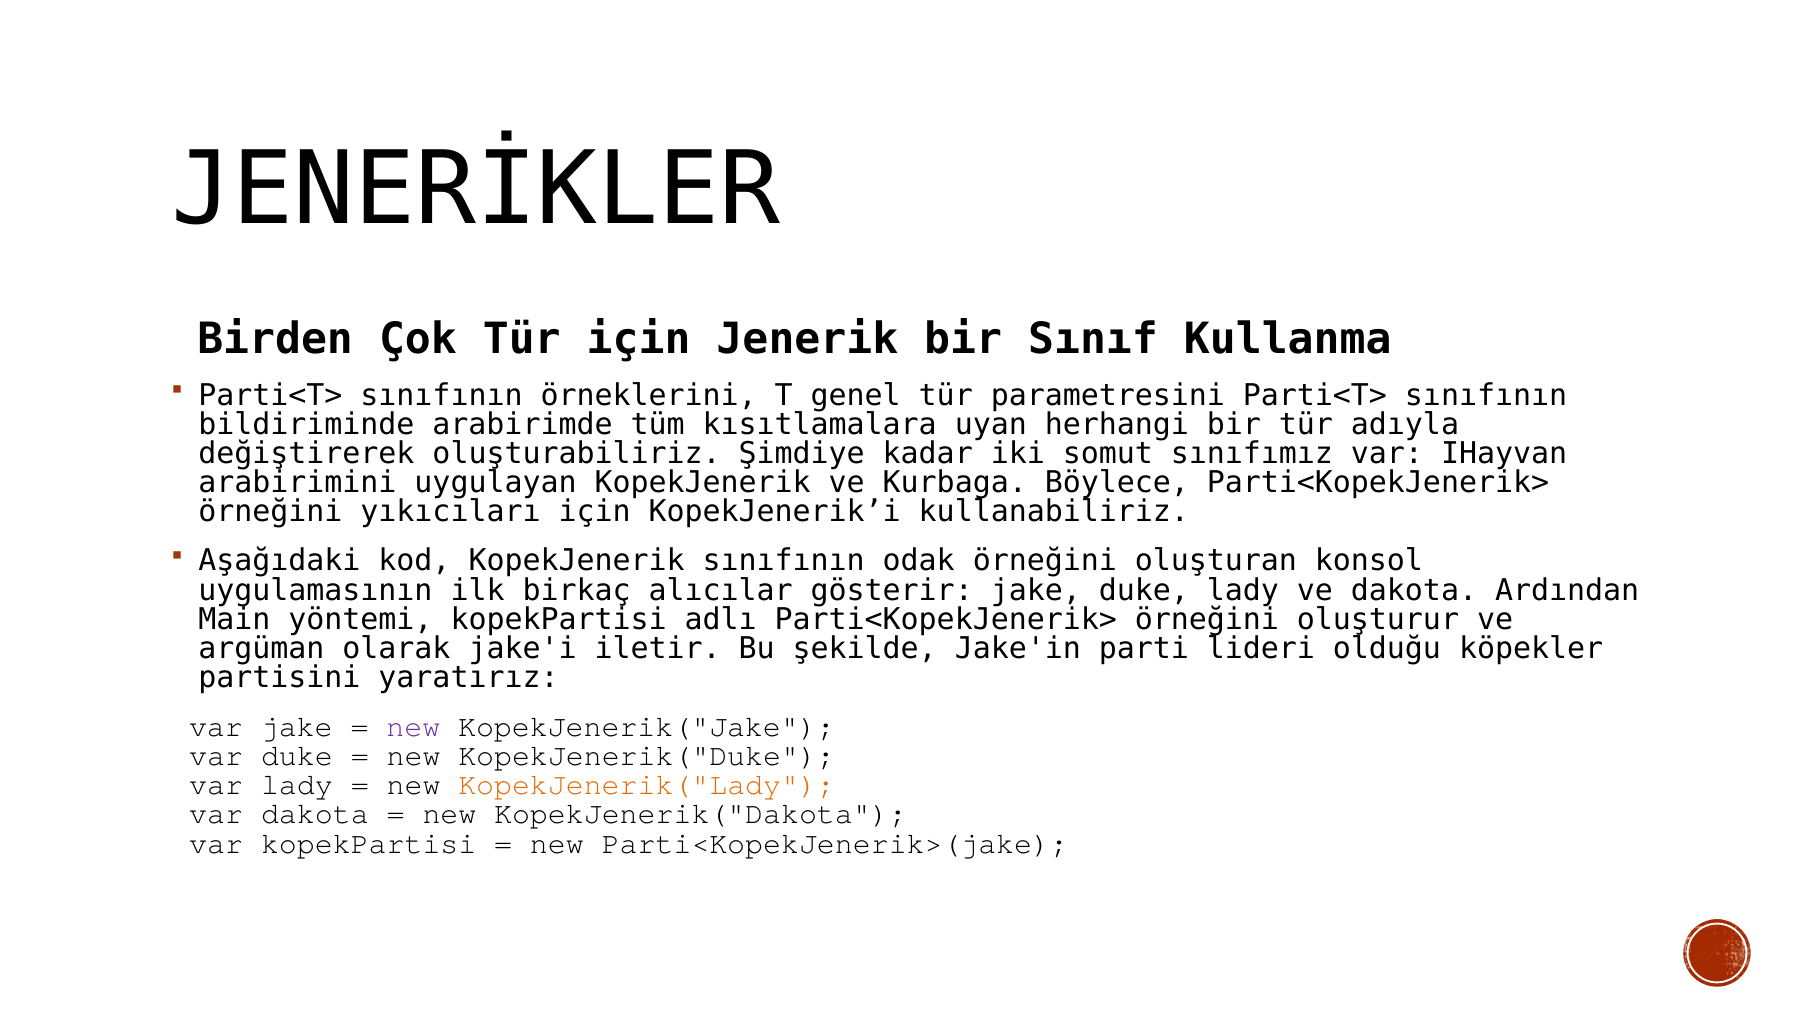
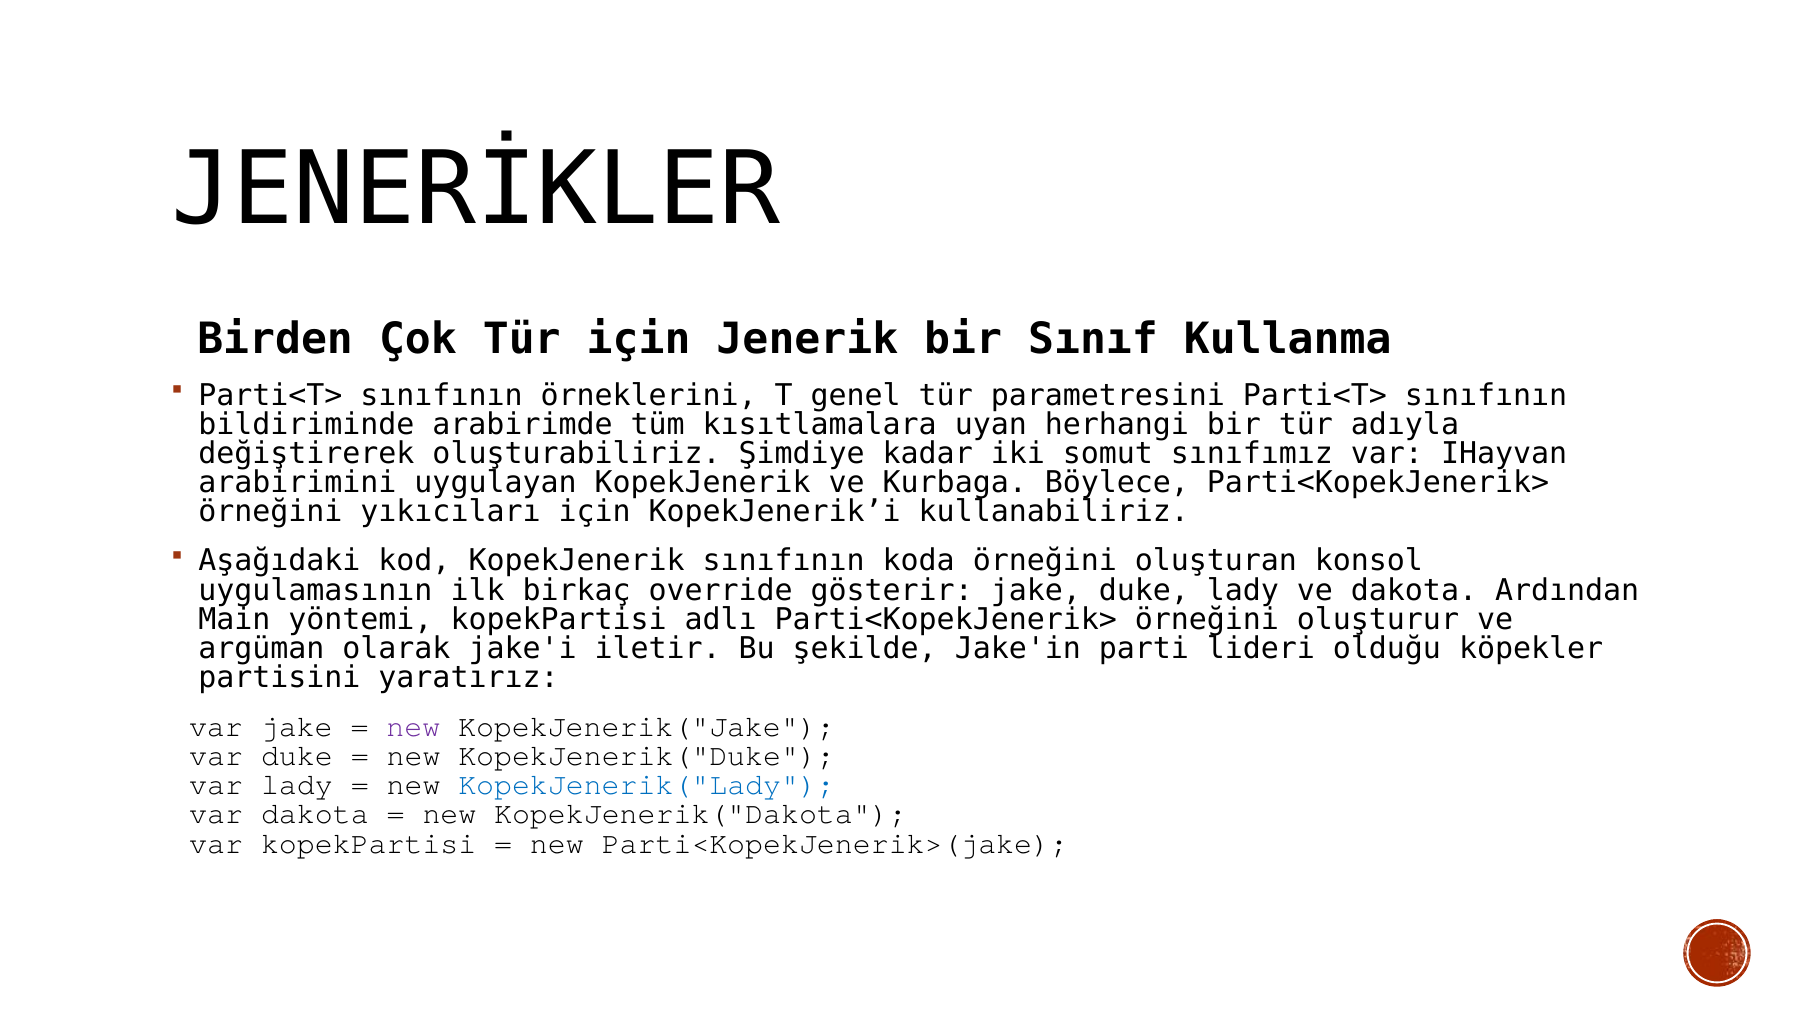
odak: odak -> koda
alıcılar: alıcılar -> override
KopekJenerik("Lady colour: orange -> blue
